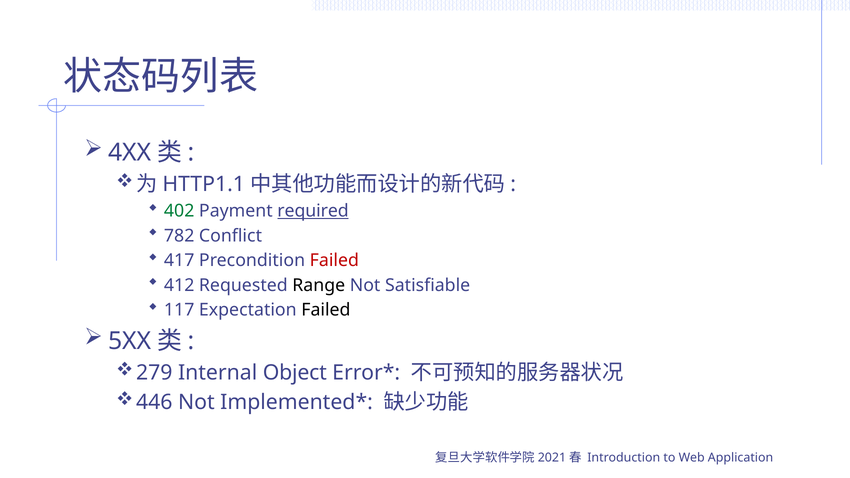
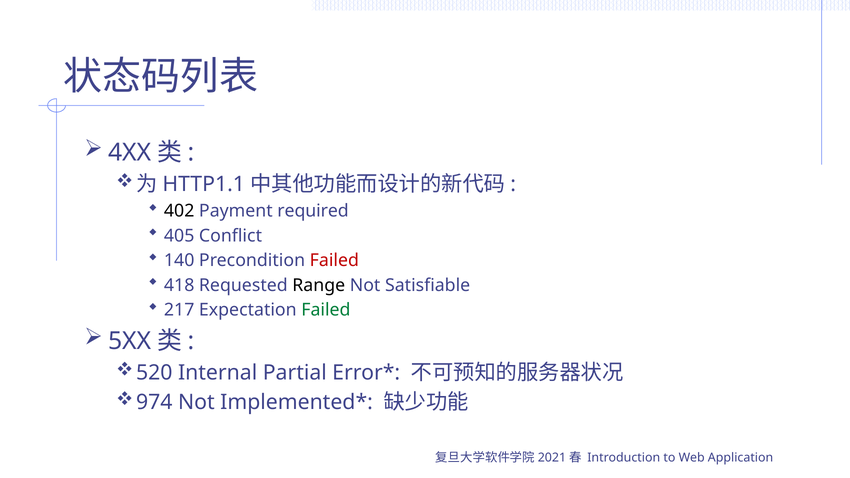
402 colour: green -> black
required underline: present -> none
782: 782 -> 405
417: 417 -> 140
412: 412 -> 418
117: 117 -> 217
Failed at (326, 310) colour: black -> green
279: 279 -> 520
Object: Object -> Partial
446: 446 -> 974
